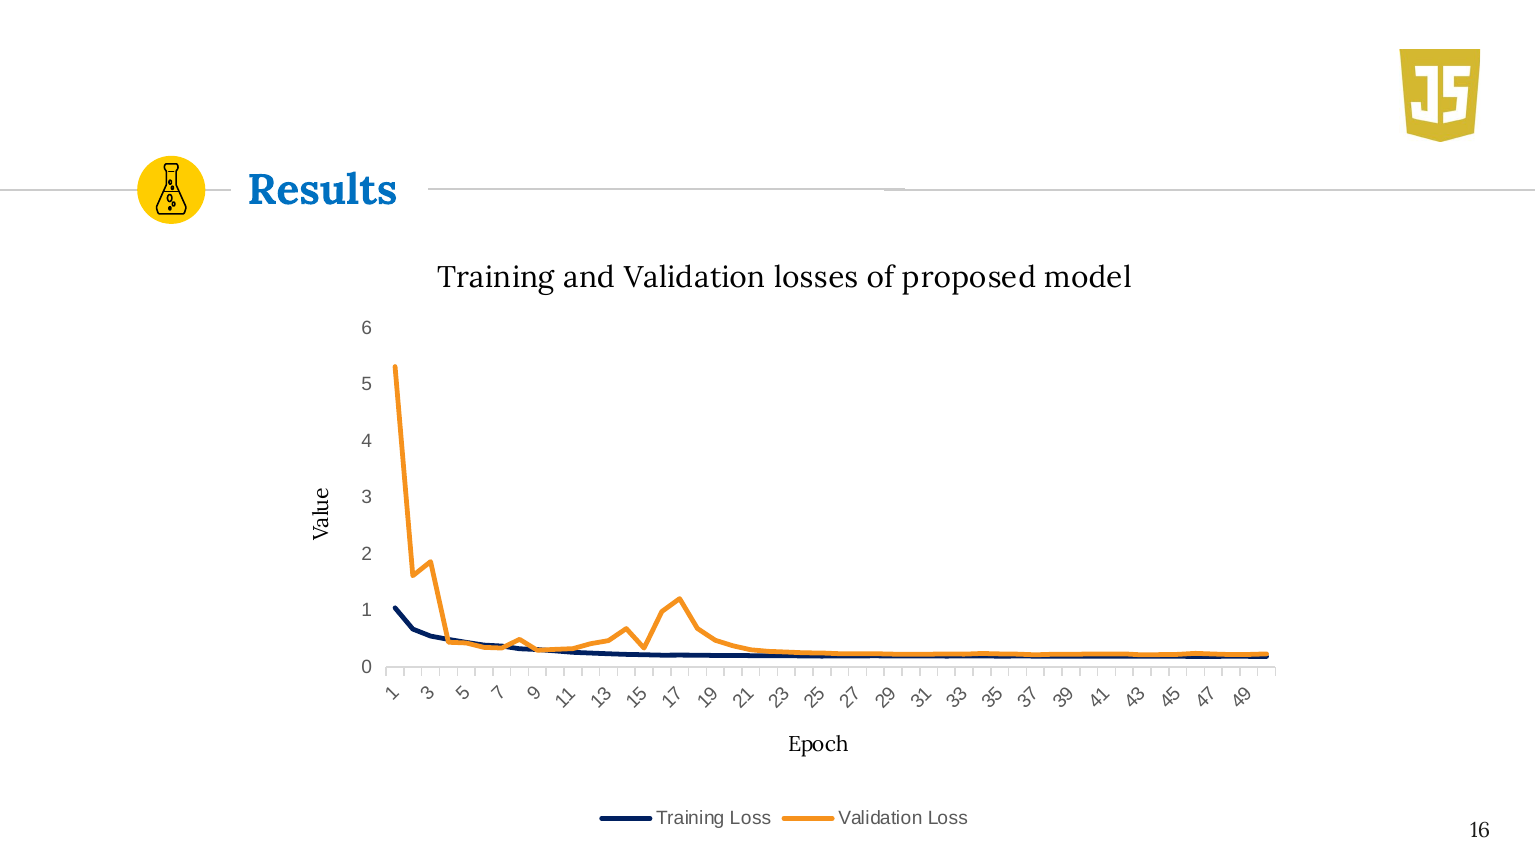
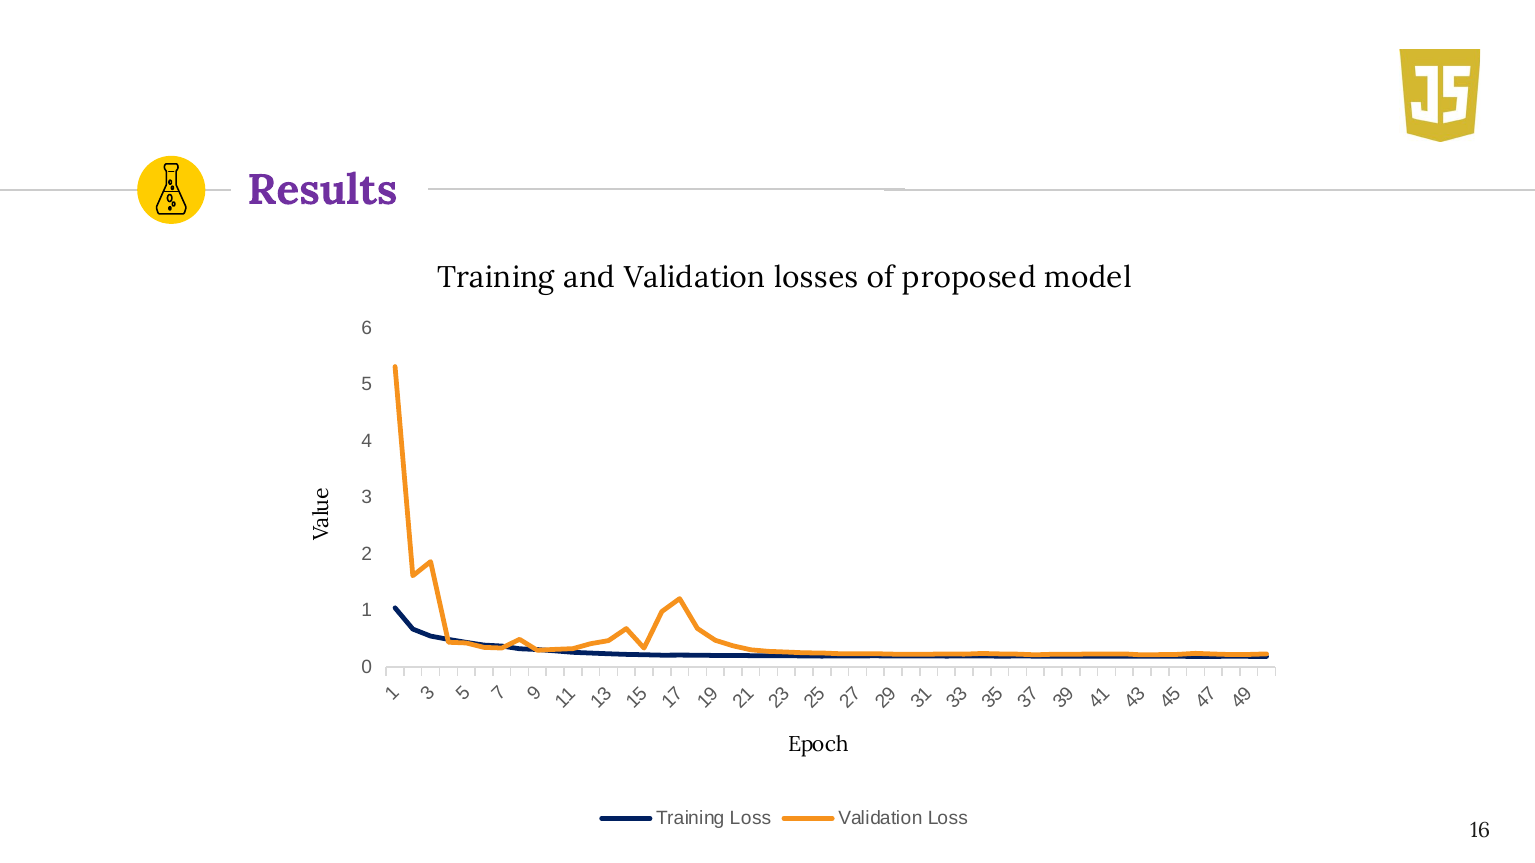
Results colour: blue -> purple
